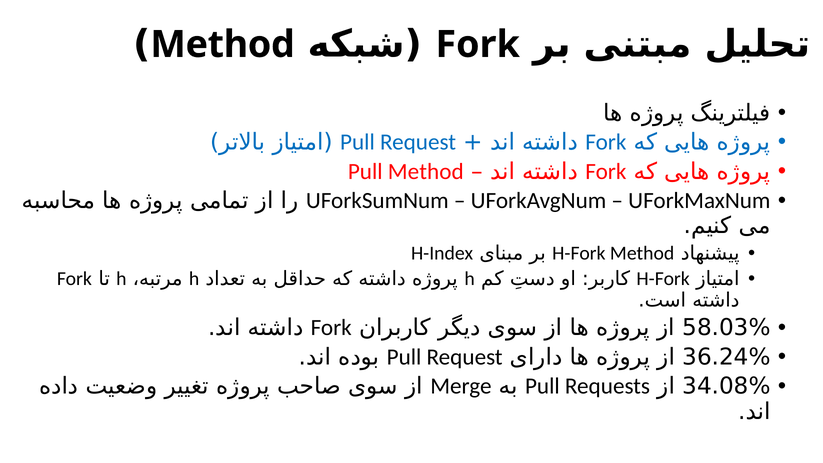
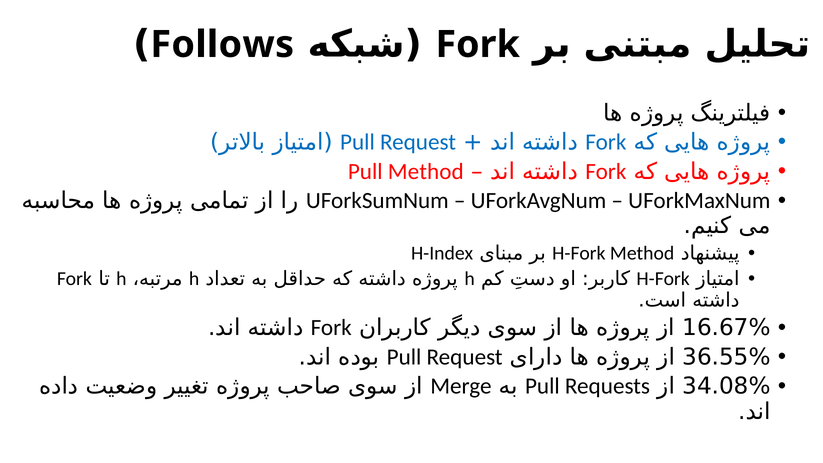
Method at (223, 44): Method -> Follows
58.03%: 58.03% -> 16.67%
36.24%: 36.24% -> 36.55%
